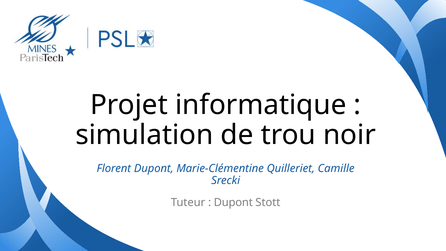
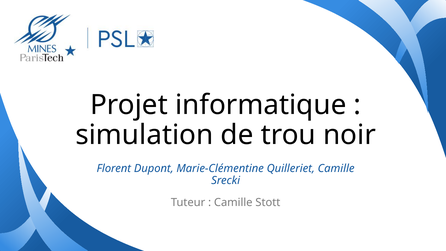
Dupont at (233, 202): Dupont -> Camille
